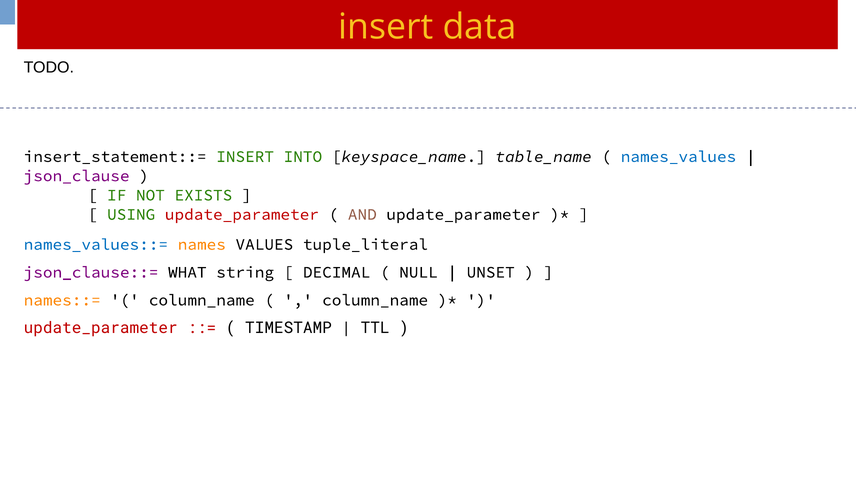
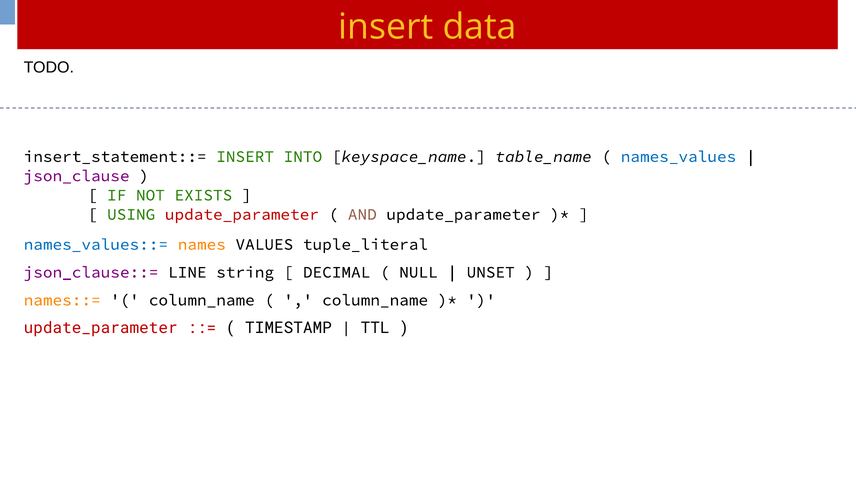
WHAT: WHAT -> LINE
